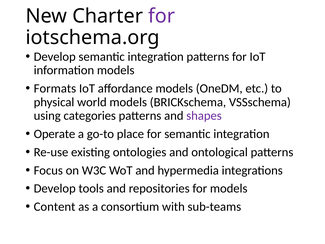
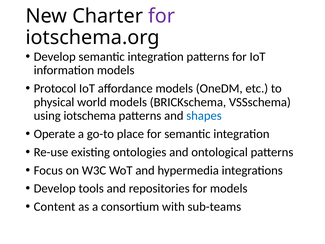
Formats: Formats -> Protocol
categories: categories -> iotschema
shapes colour: purple -> blue
